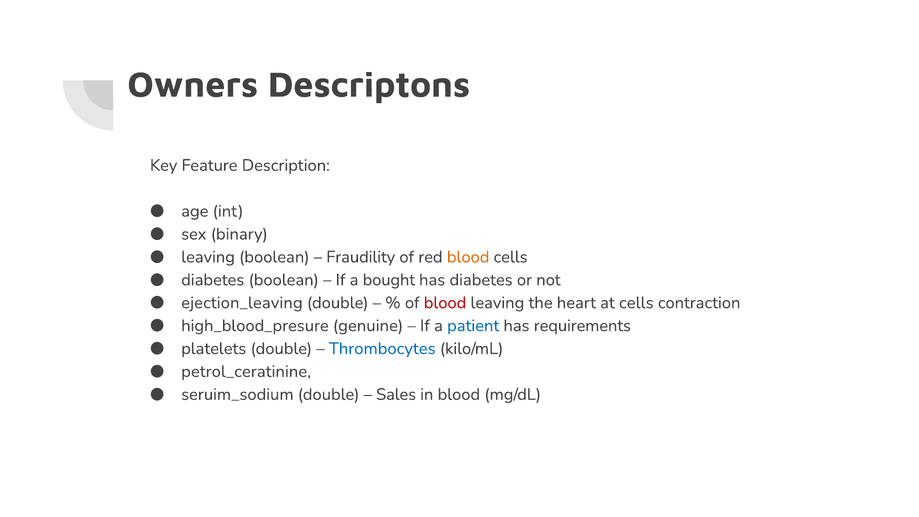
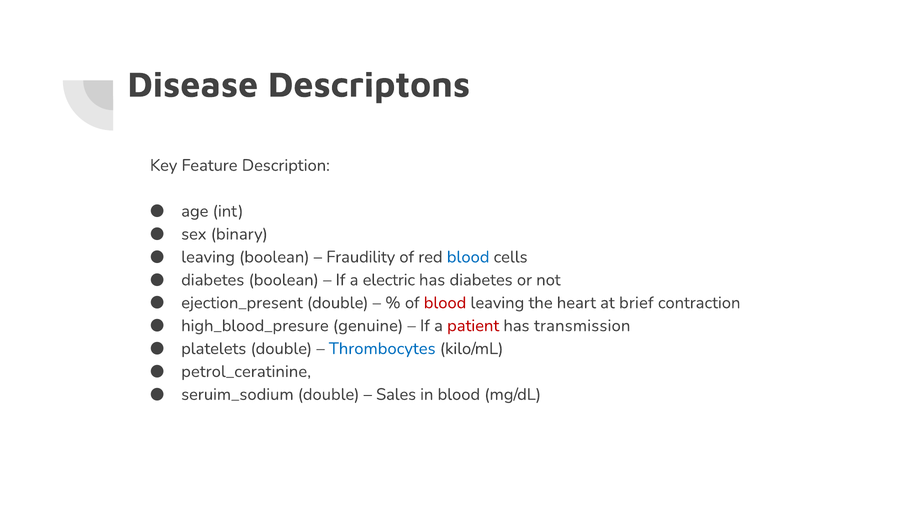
Owners: Owners -> Disease
blood at (468, 257) colour: orange -> blue
bought: bought -> electric
ejection_leaving: ejection_leaving -> ejection_present
at cells: cells -> brief
patient colour: blue -> red
requirements: requirements -> transmission
